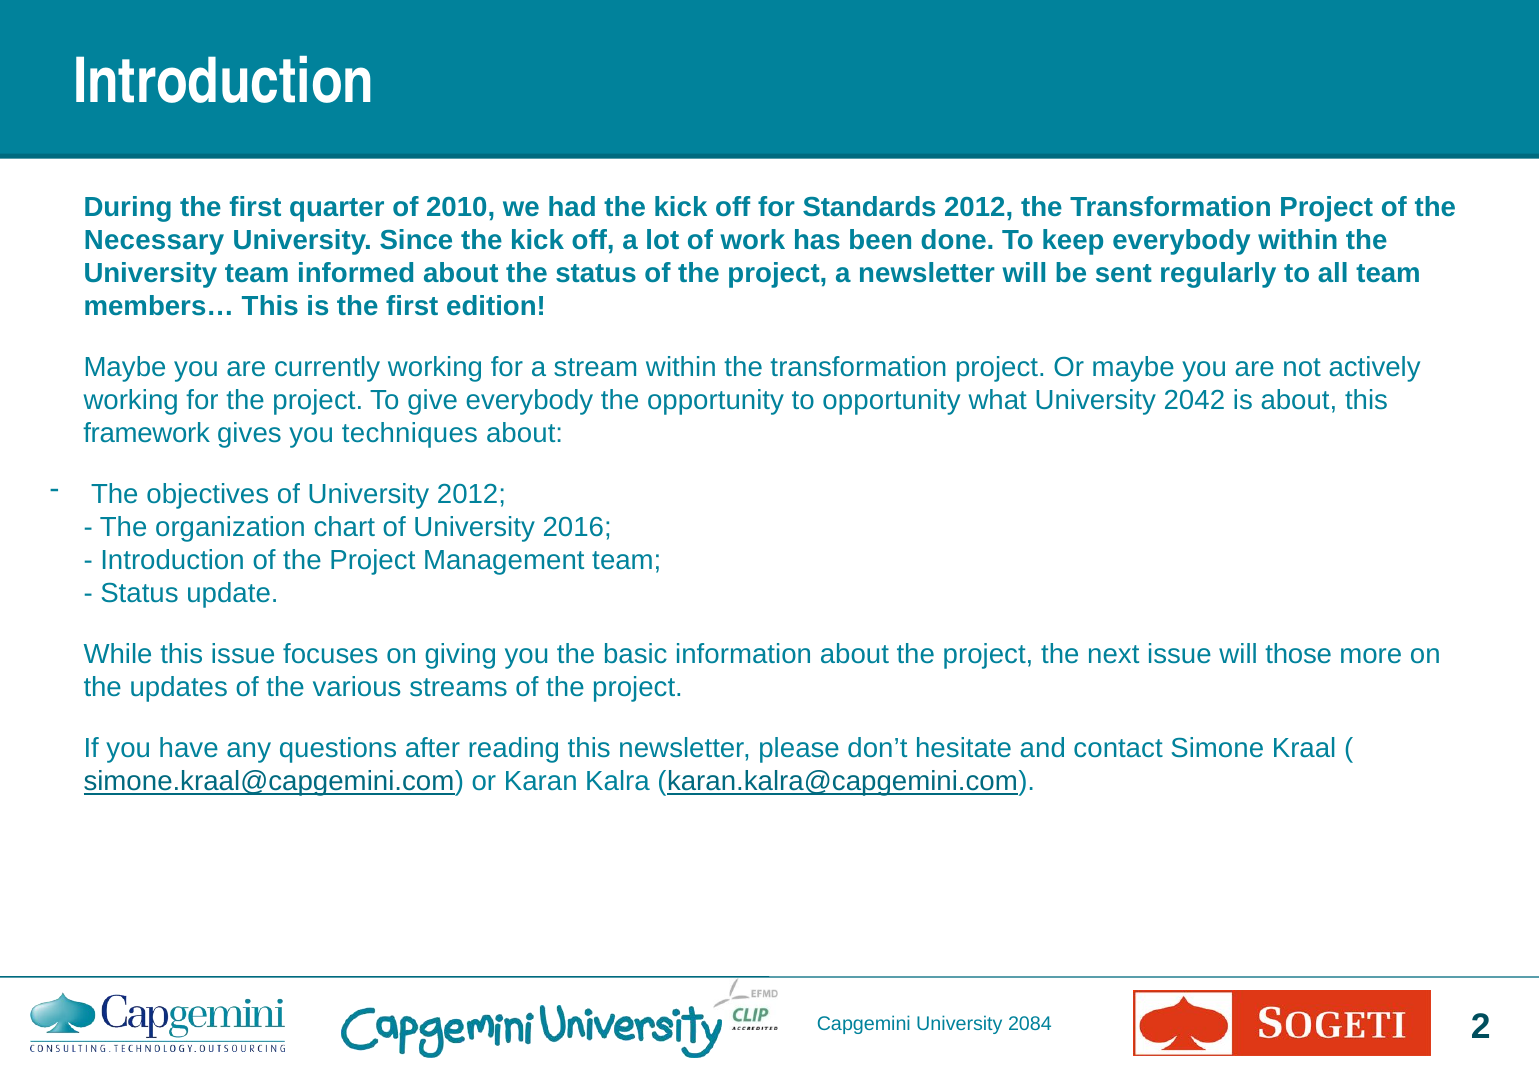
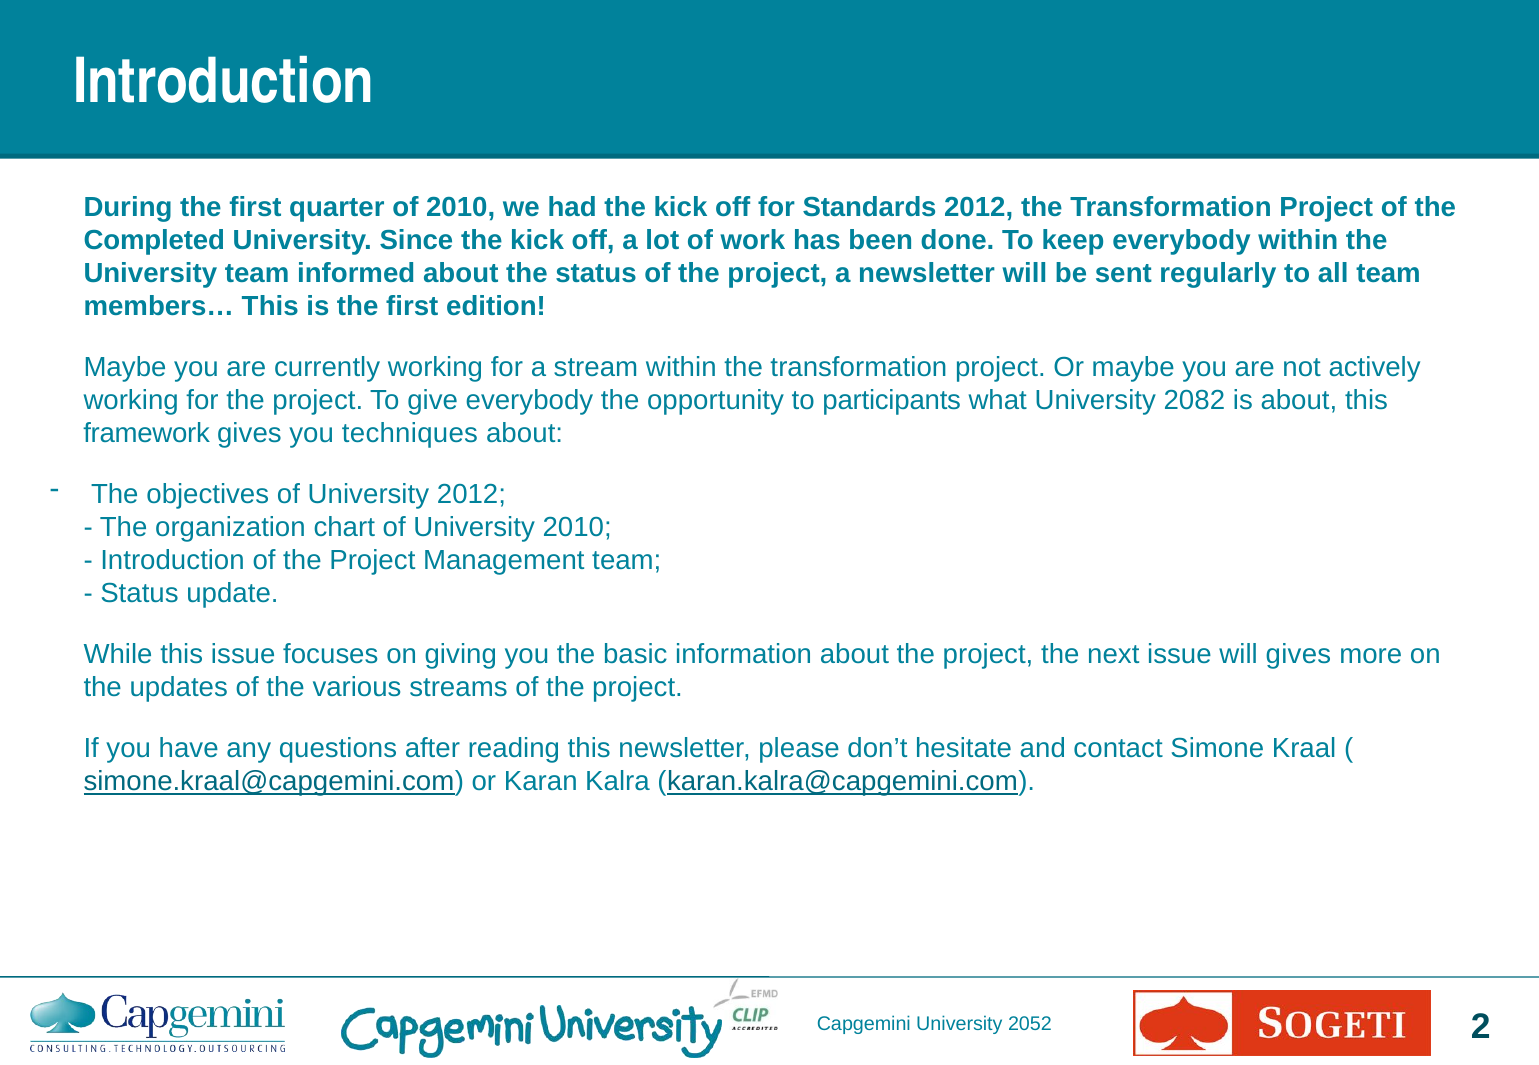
Necessary: Necessary -> Completed
to opportunity: opportunity -> participants
2042: 2042 -> 2082
University 2016: 2016 -> 2010
will those: those -> gives
2084: 2084 -> 2052
